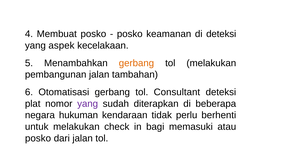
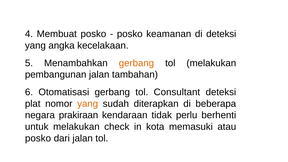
aspek: aspek -> angka
yang at (88, 104) colour: purple -> orange
hukuman: hukuman -> prakiraan
bagi: bagi -> kota
